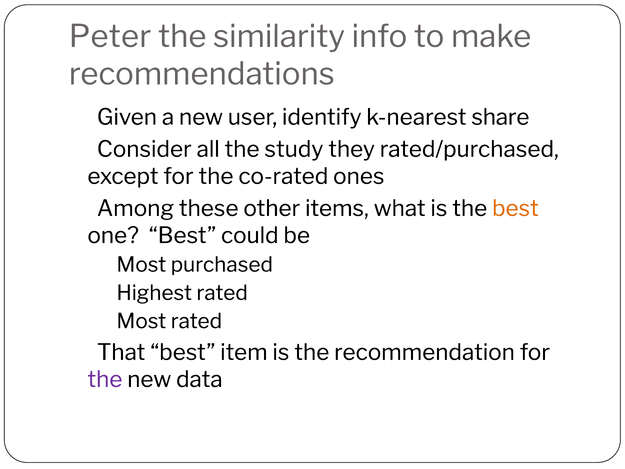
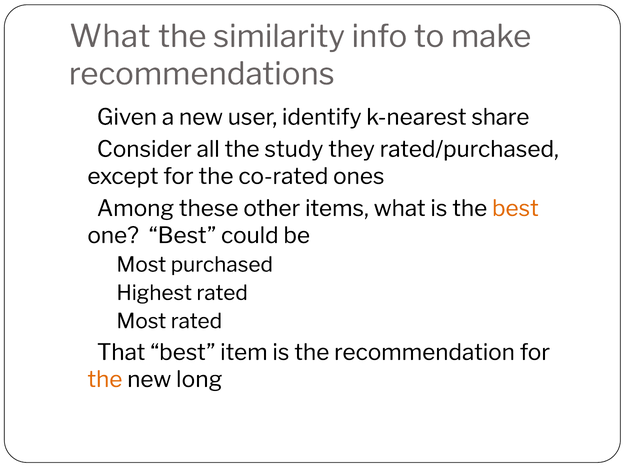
Peter at (110, 37): Peter -> What
the at (105, 379) colour: purple -> orange
data: data -> long
